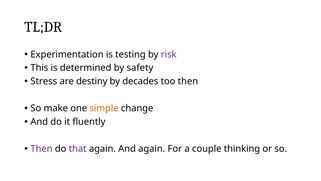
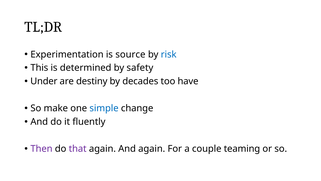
testing: testing -> source
risk colour: purple -> blue
Stress: Stress -> Under
too then: then -> have
simple colour: orange -> blue
thinking: thinking -> teaming
